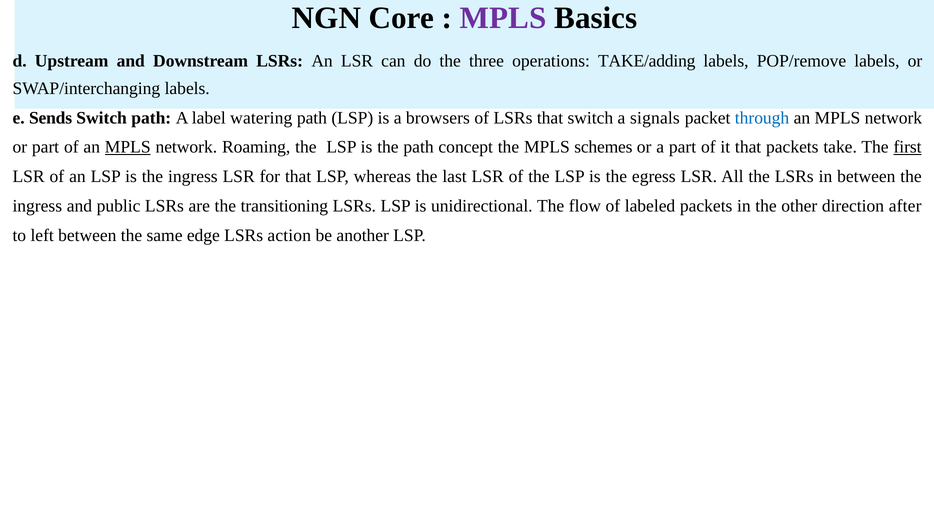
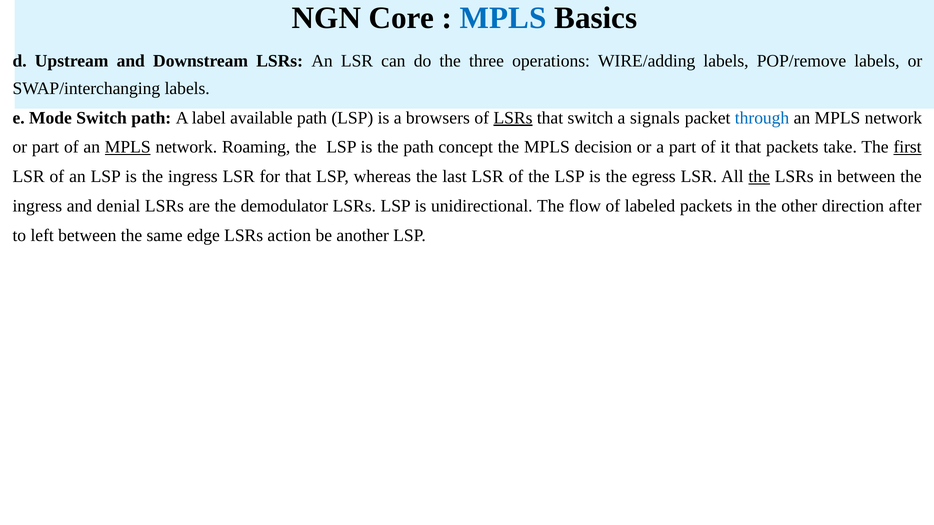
MPLS at (503, 18) colour: purple -> blue
TAKE/adding: TAKE/adding -> WIRE/adding
Sends: Sends -> Mode
watering: watering -> available
LSRs at (513, 118) underline: none -> present
schemes: schemes -> decision
the at (759, 177) underline: none -> present
public: public -> denial
transitioning: transitioning -> demodulator
